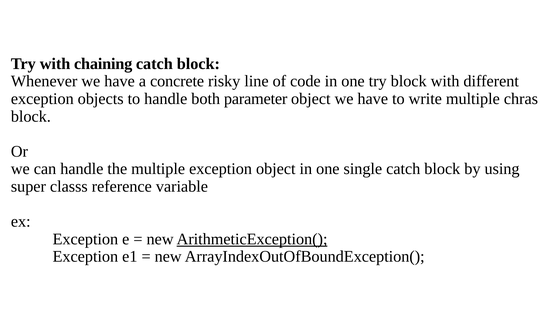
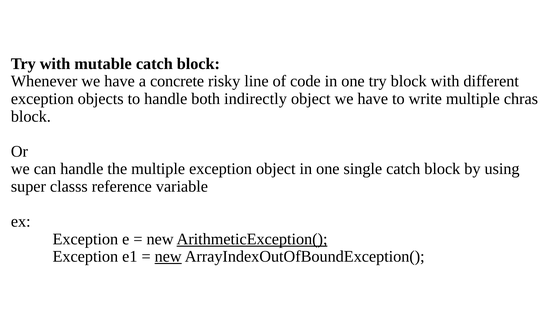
chaining: chaining -> mutable
parameter: parameter -> indirectly
new at (168, 256) underline: none -> present
